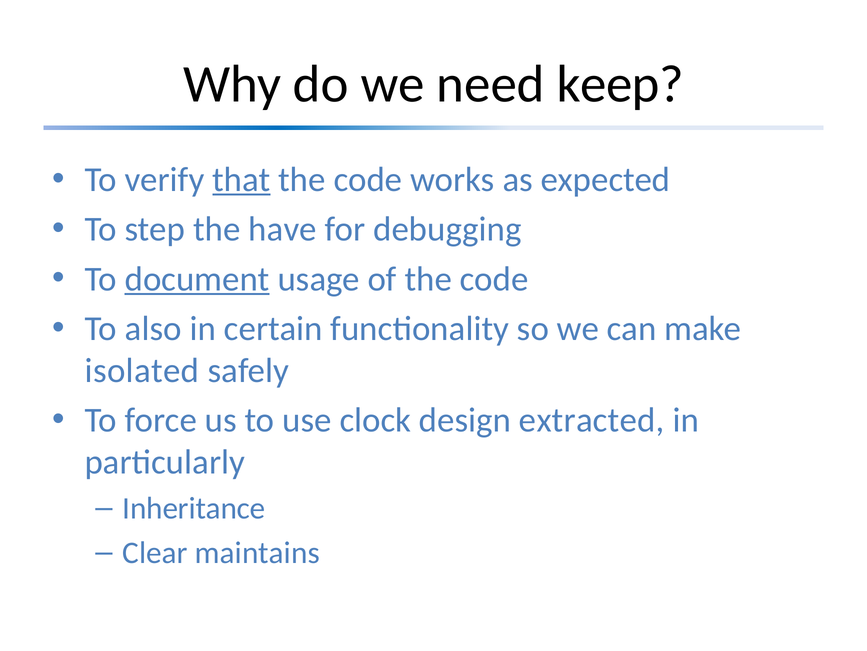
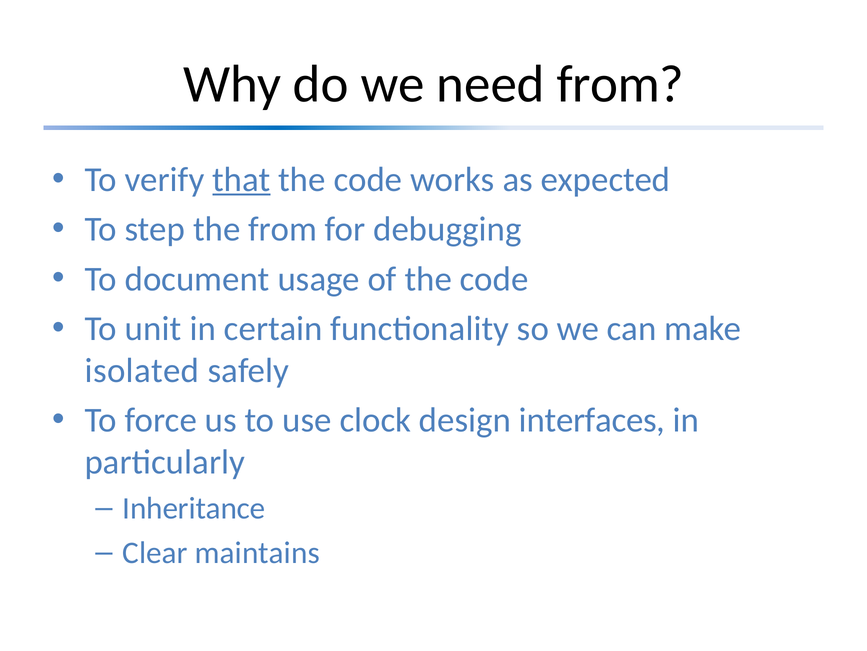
need keep: keep -> from
the have: have -> from
document underline: present -> none
also: also -> unit
extracted: extracted -> interfaces
